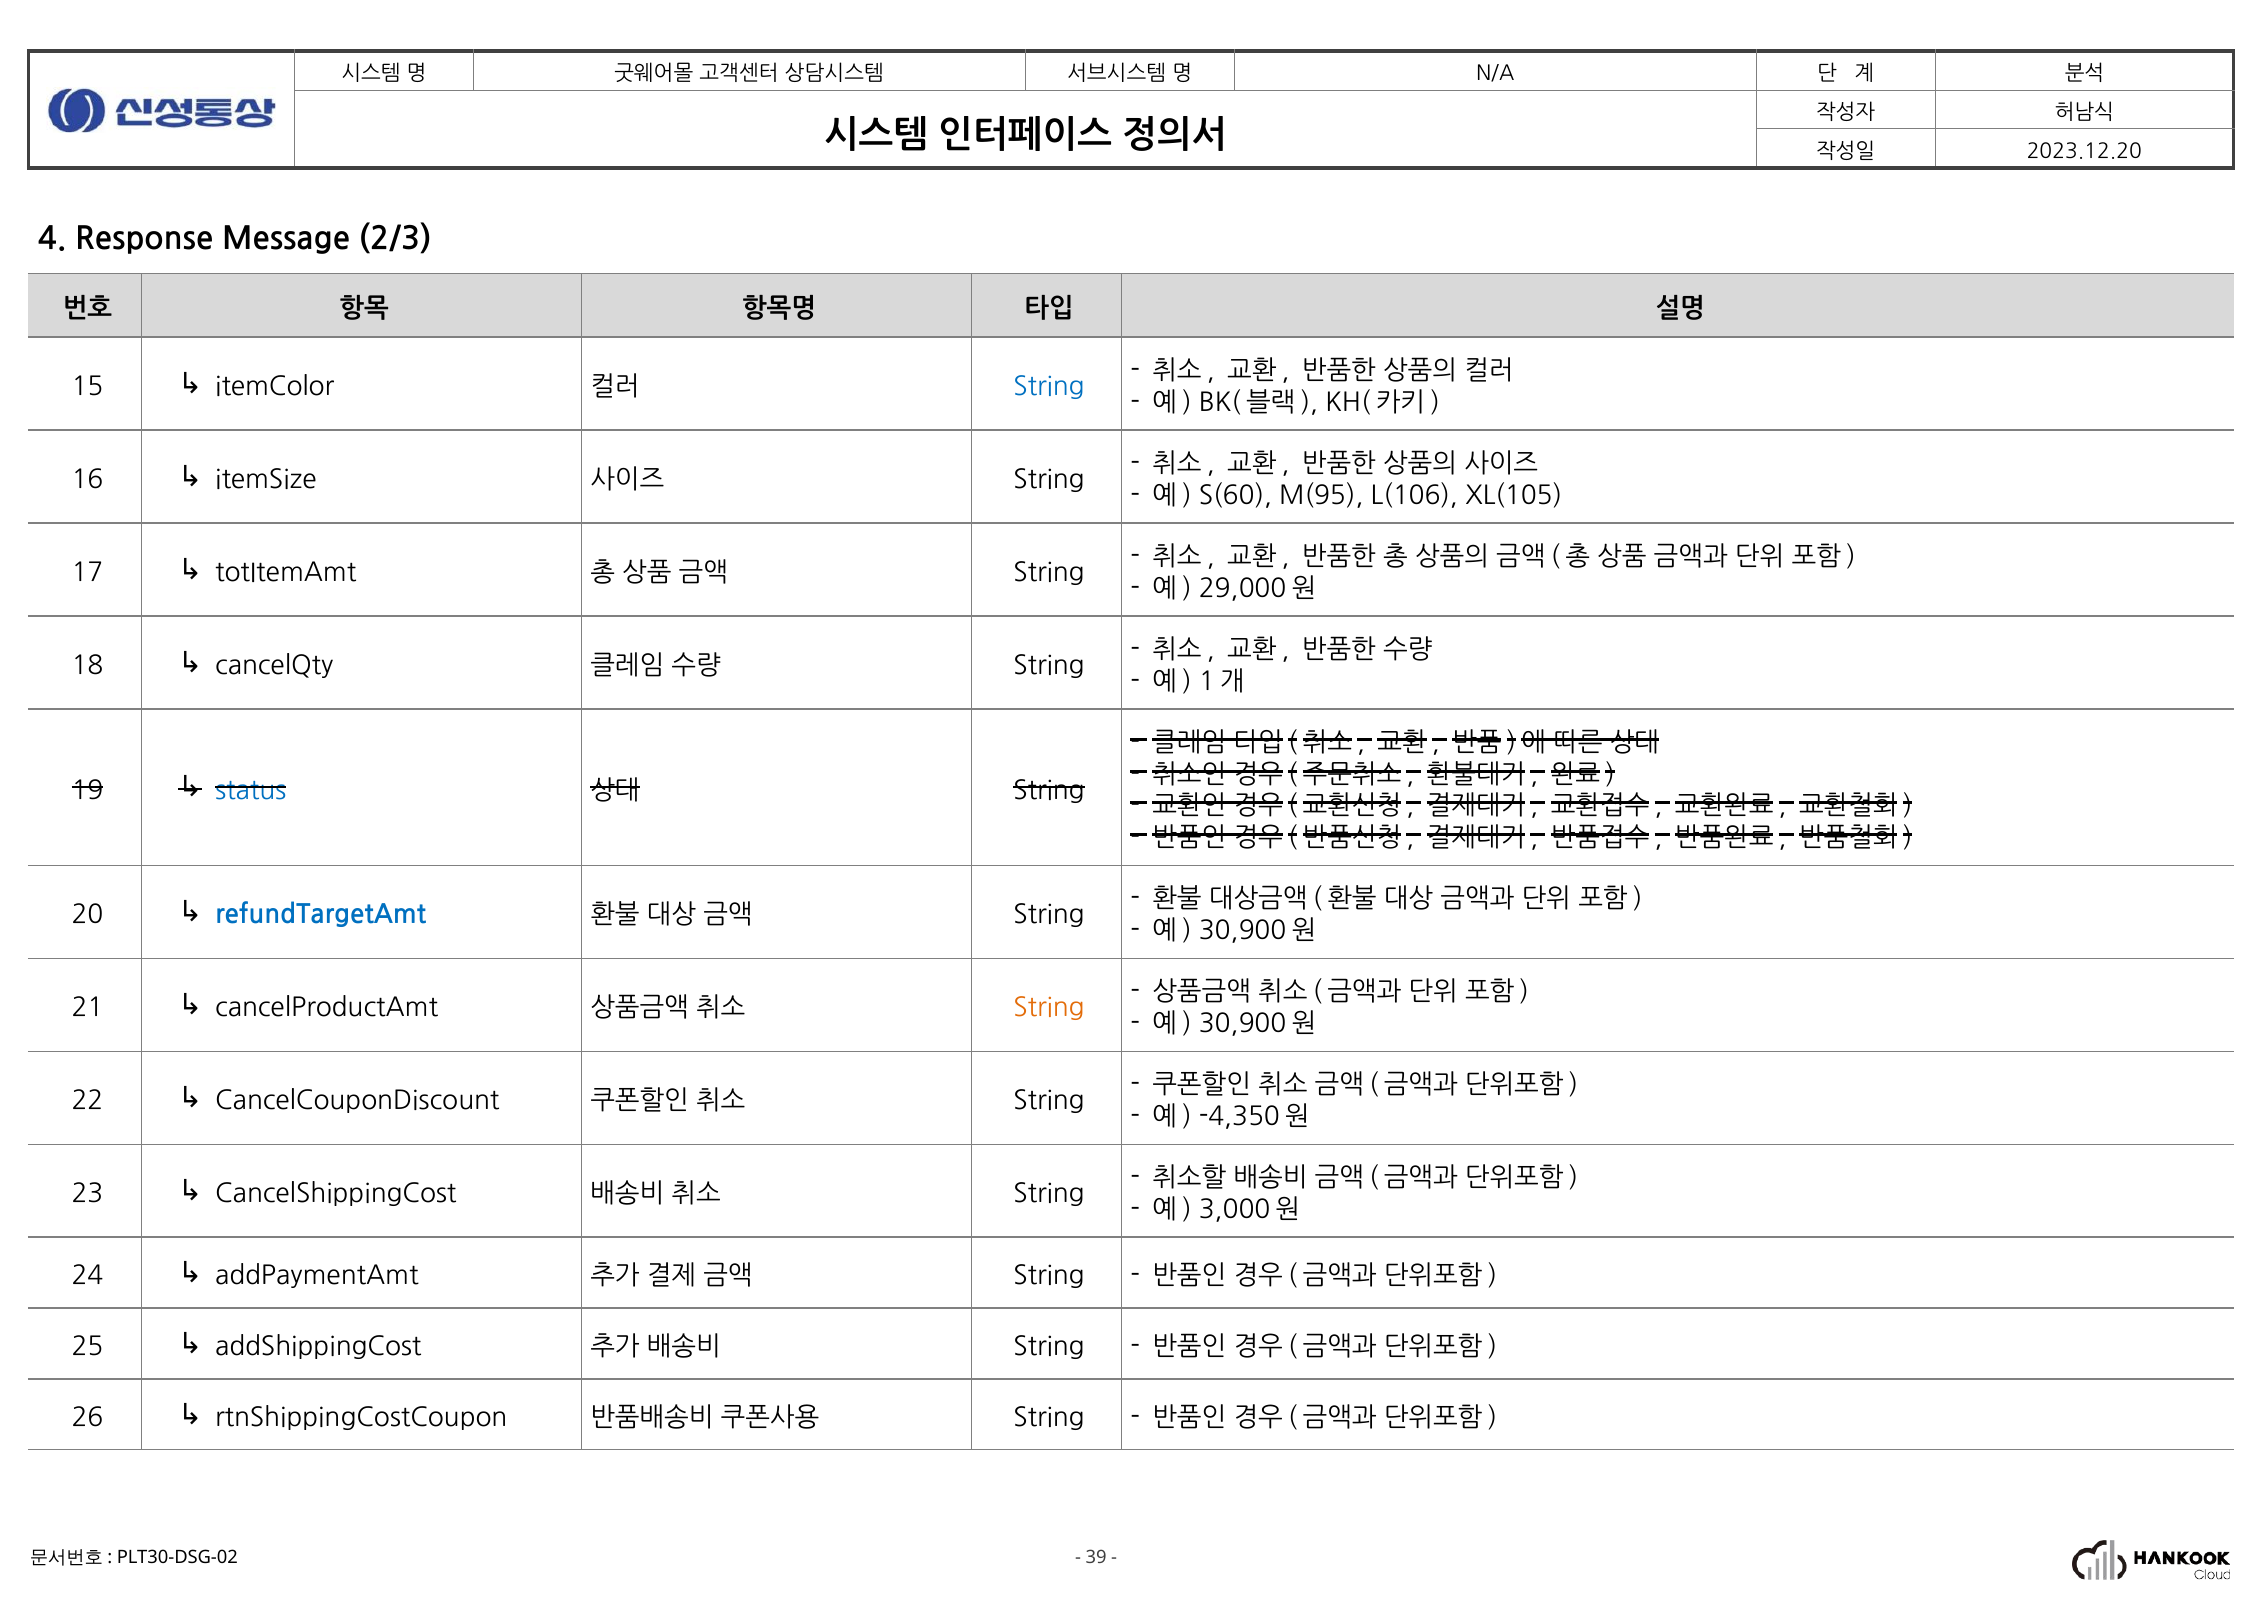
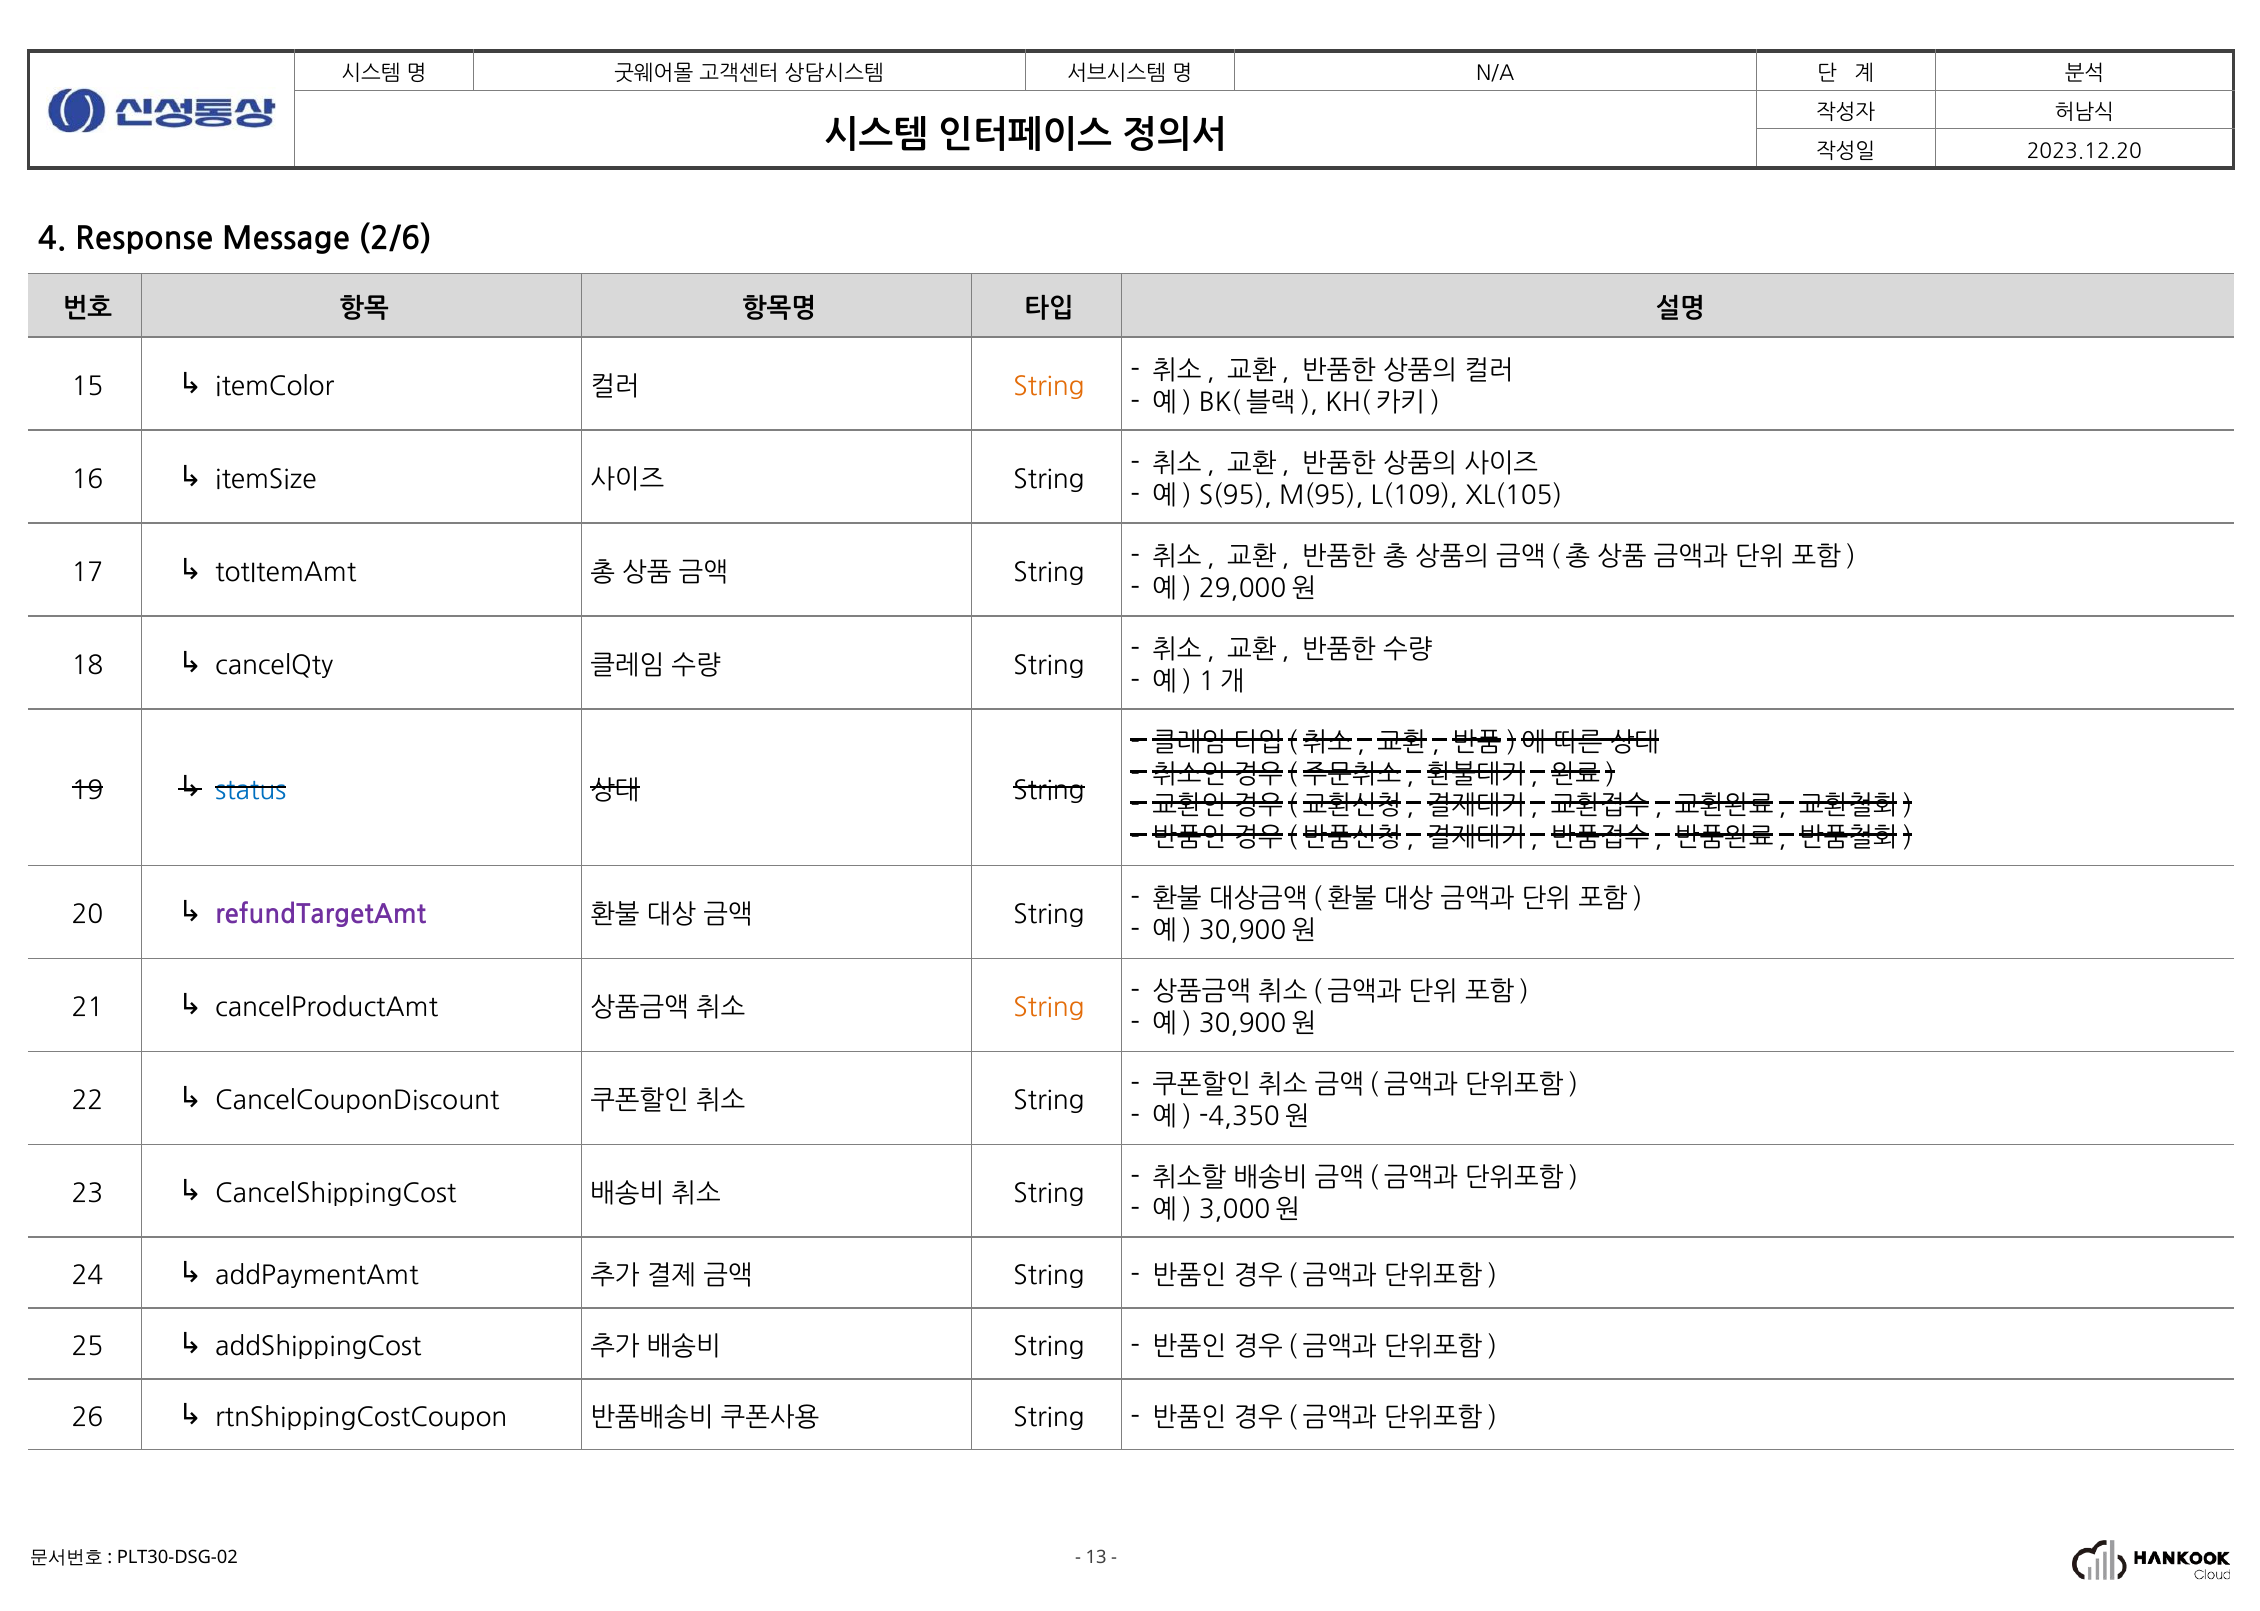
2/3: 2/3 -> 2/6
String at (1049, 387) colour: blue -> orange
S(60: S(60 -> S(95
L(106: L(106 -> L(109
refundTargetAmt colour: blue -> purple
39: 39 -> 13
